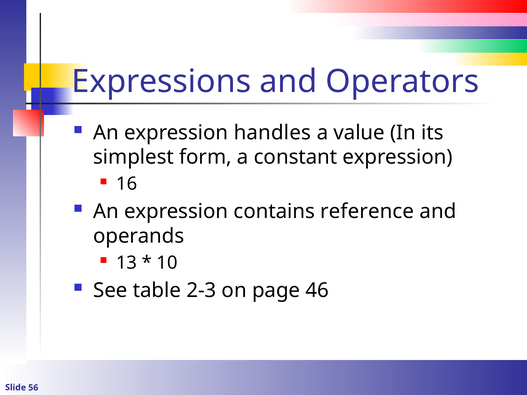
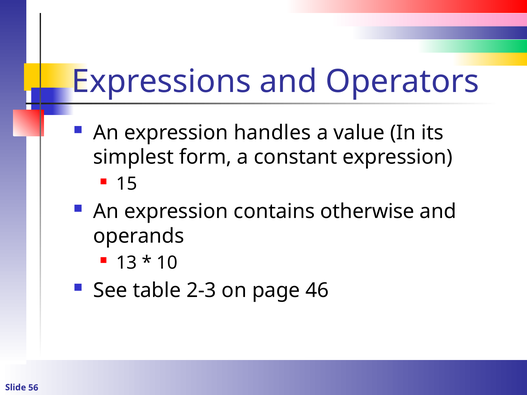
16: 16 -> 15
reference: reference -> otherwise
